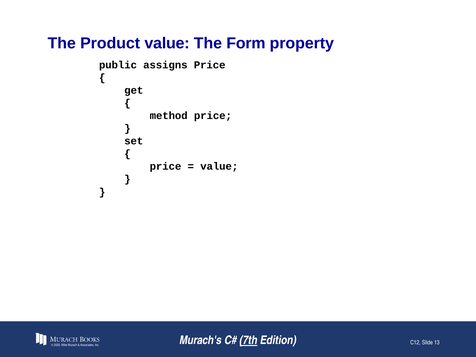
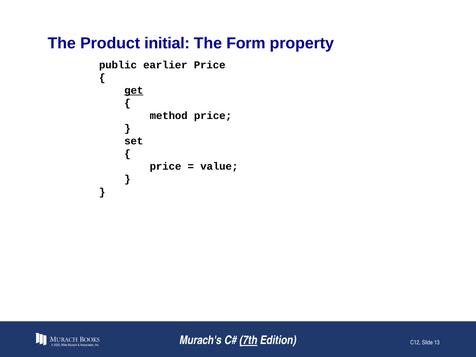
Product value: value -> initial
assigns: assigns -> earlier
get underline: none -> present
